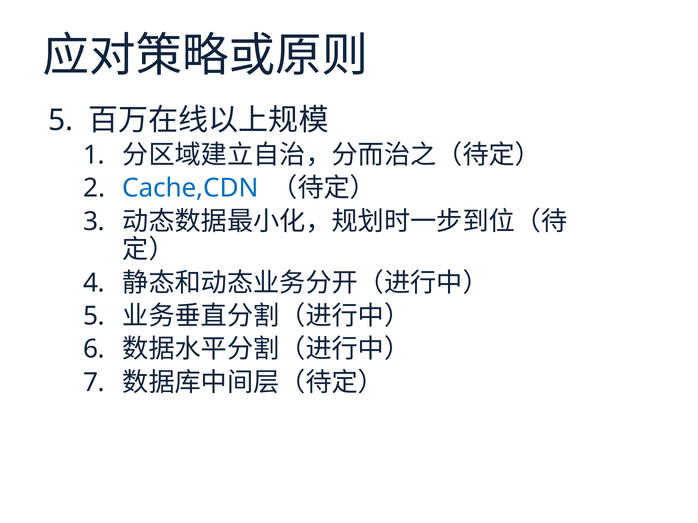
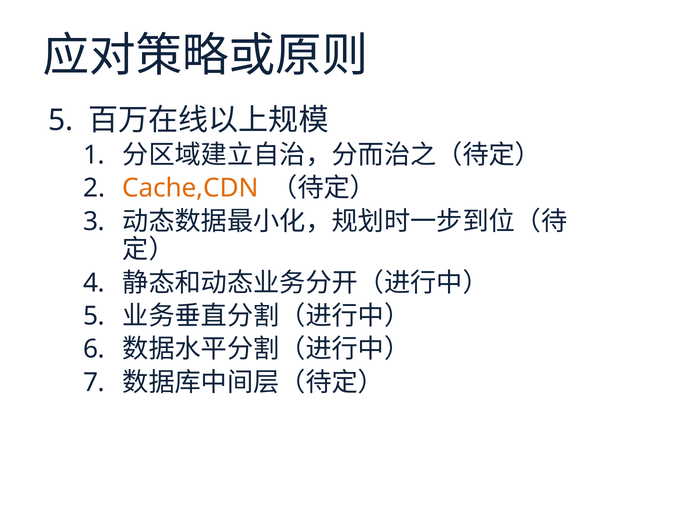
Cache,CDN colour: blue -> orange
